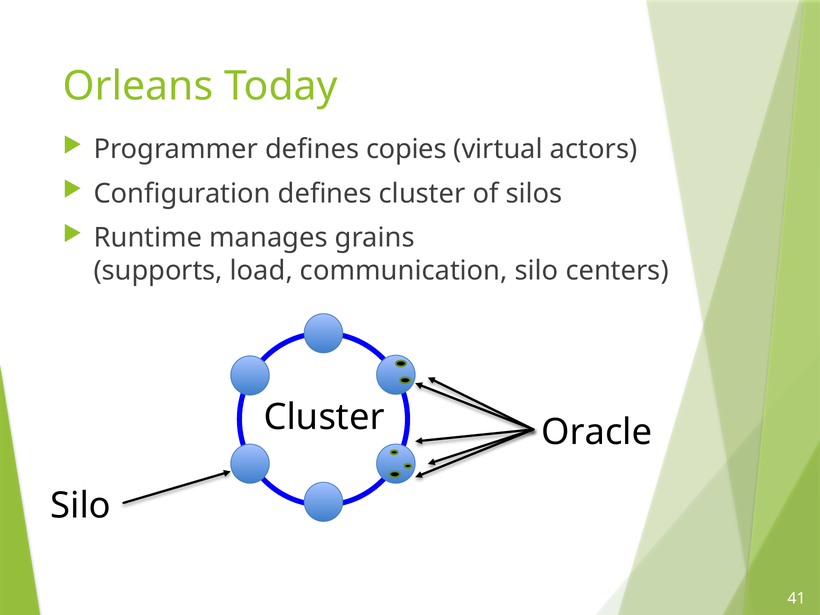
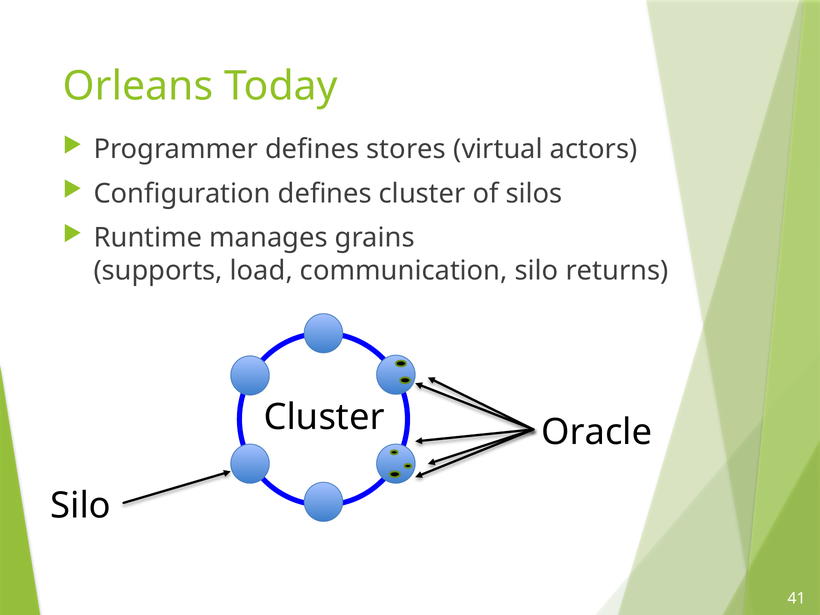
copies: copies -> stores
centers: centers -> returns
